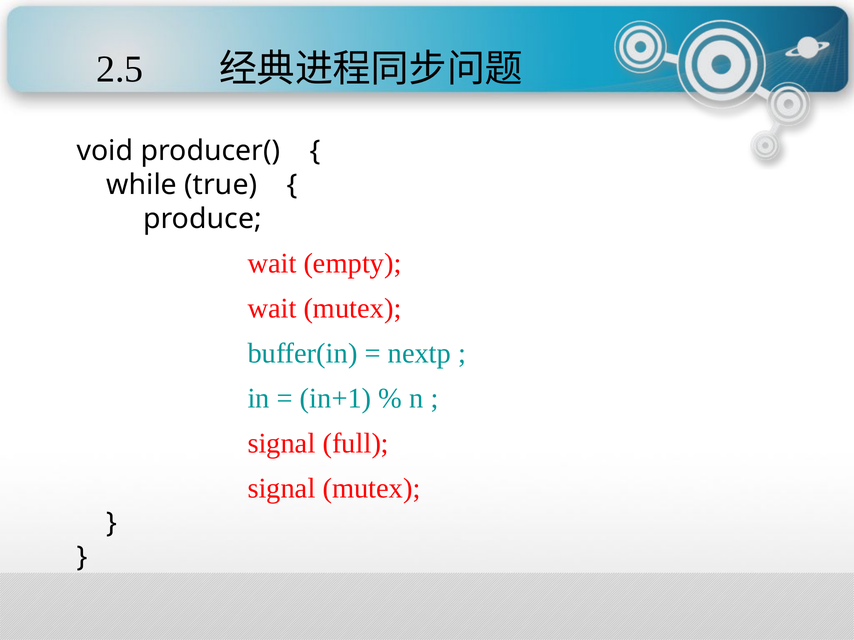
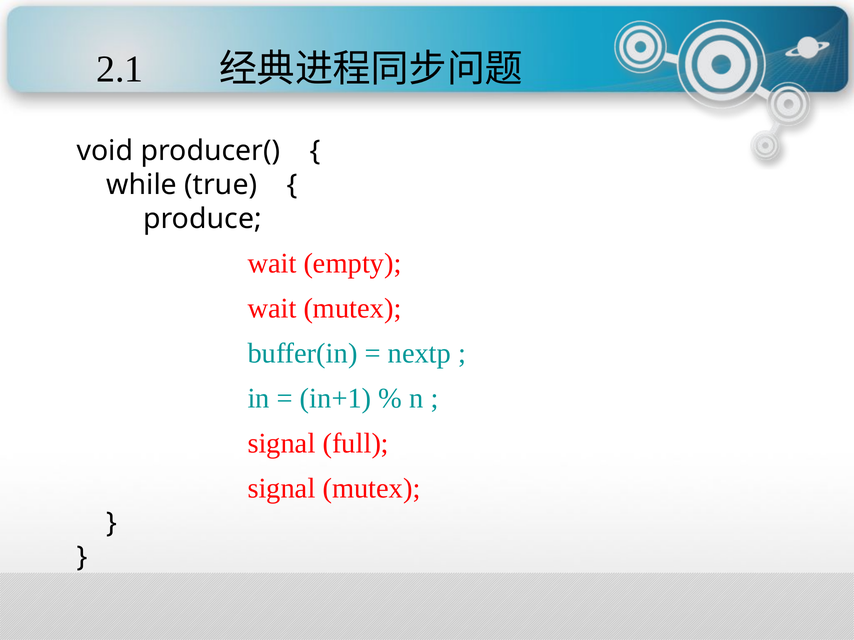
2.5: 2.5 -> 2.1
